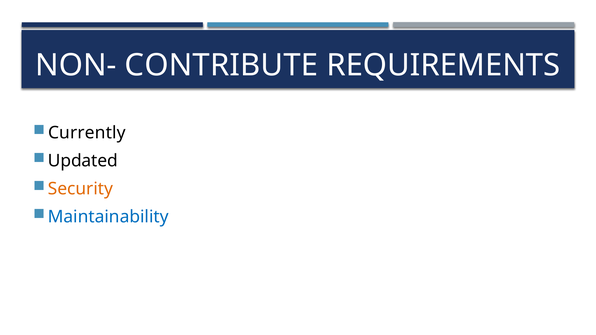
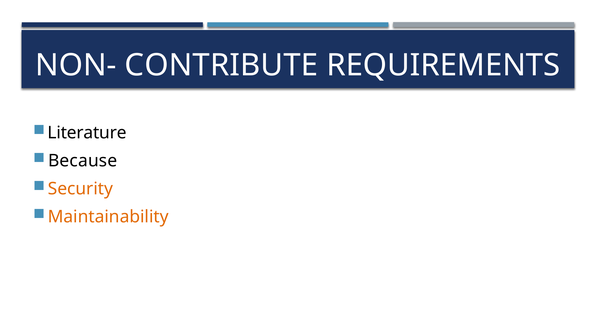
Currently: Currently -> Literature
Updated: Updated -> Because
Maintainability colour: blue -> orange
